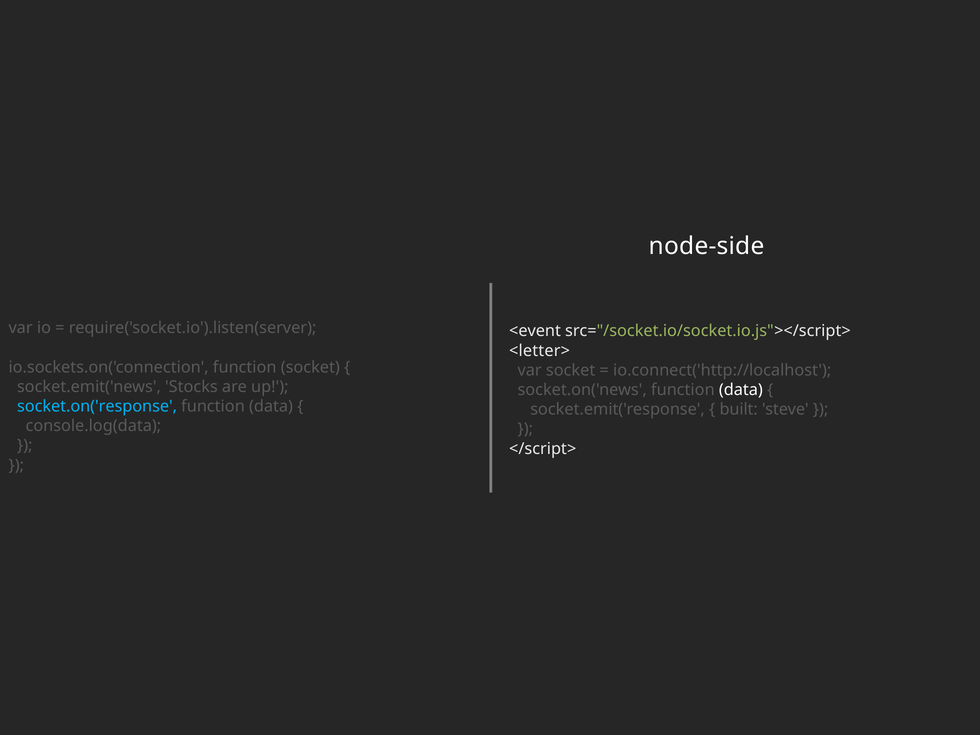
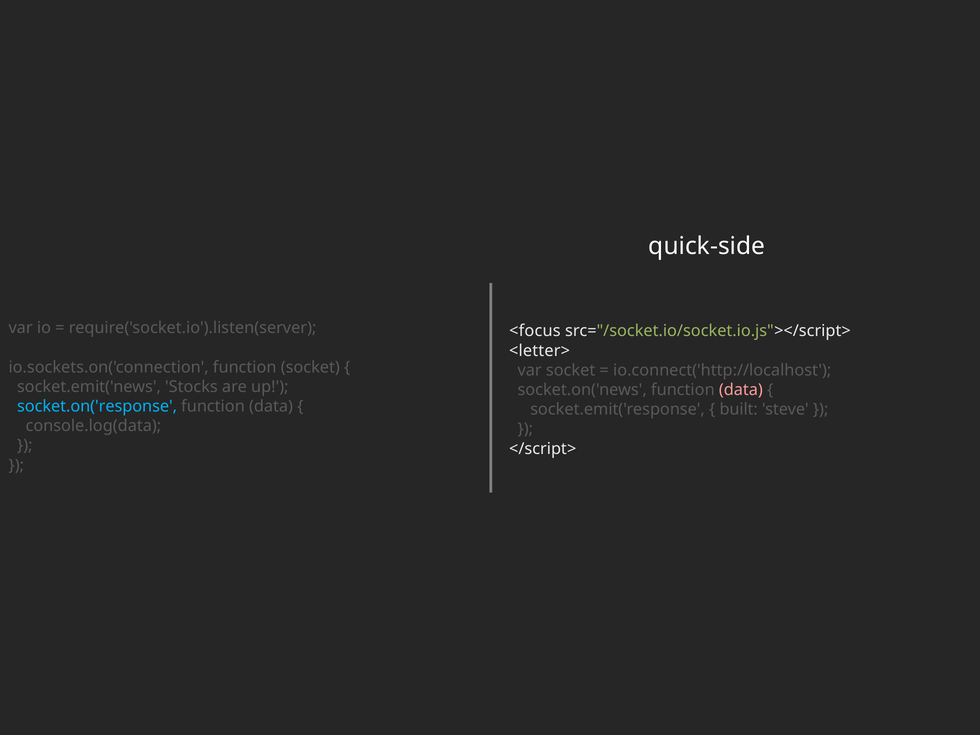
node-side: node-side -> quick-side
<event: <event -> <focus
data at (741, 390) colour: white -> pink
